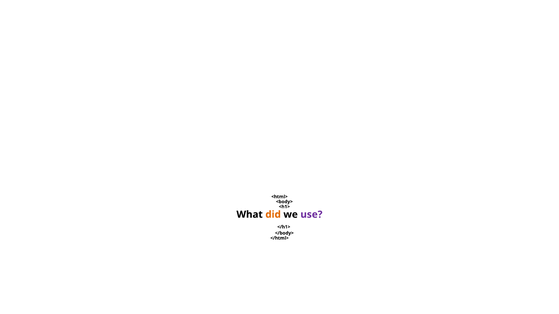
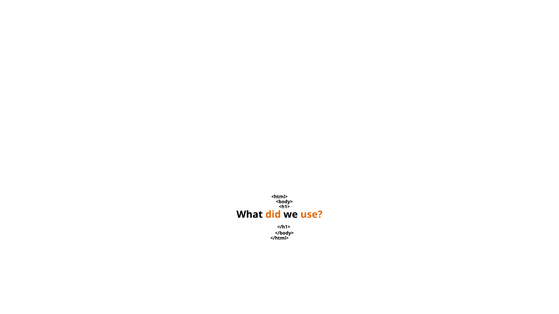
use colour: purple -> orange
